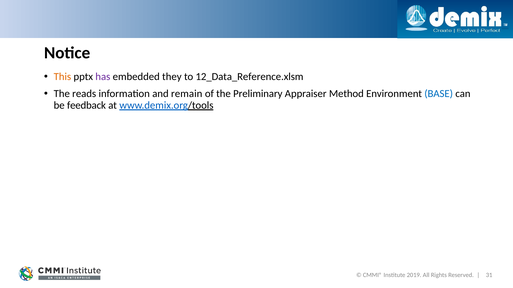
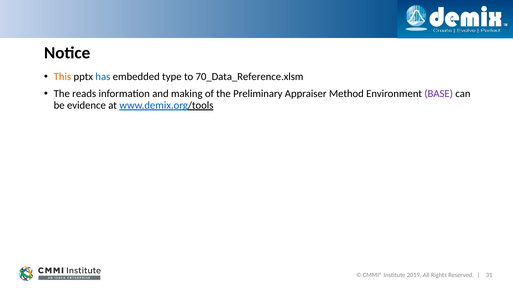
has colour: purple -> blue
they: they -> type
12_Data_Reference.xlsm: 12_Data_Reference.xlsm -> 70_Data_Reference.xlsm
remain: remain -> making
BASE colour: blue -> purple
feedback: feedback -> evidence
